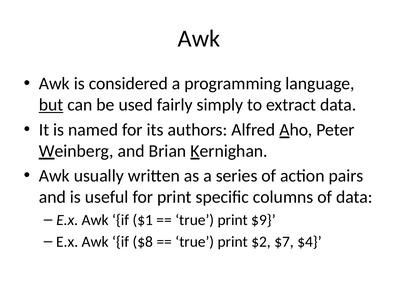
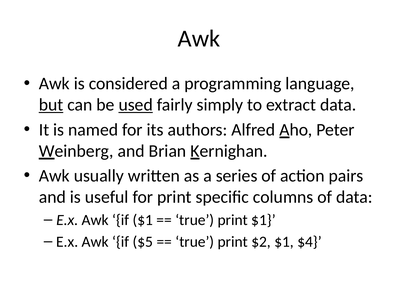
used underline: none -> present
print $9: $9 -> $1
$8: $8 -> $5
$2 $7: $7 -> $1
